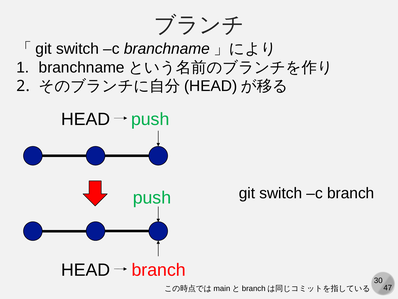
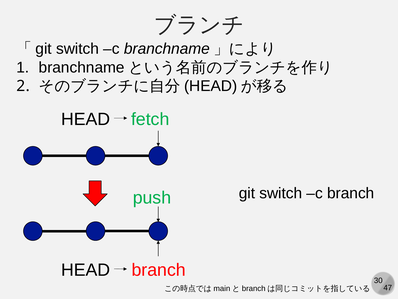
push at (150, 119): push -> fetch
